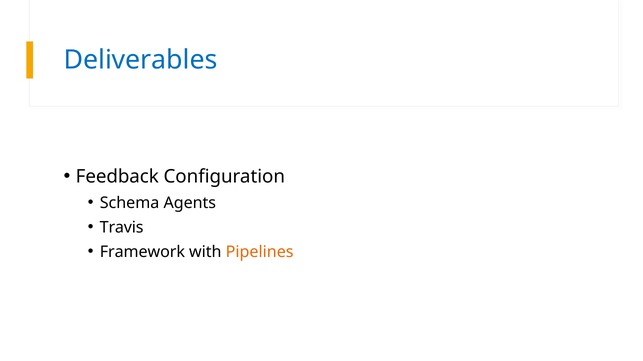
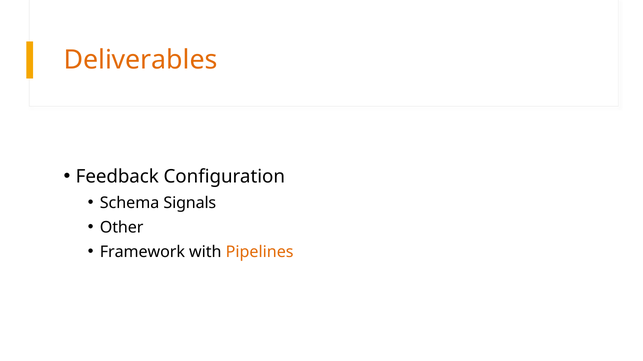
Deliverables colour: blue -> orange
Agents: Agents -> Signals
Travis: Travis -> Other
